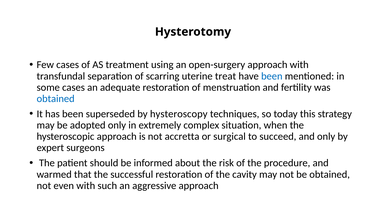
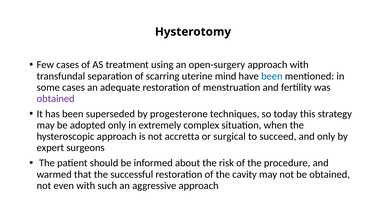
treat: treat -> mind
obtained at (56, 99) colour: blue -> purple
hysteroscopy: hysteroscopy -> progesterone
